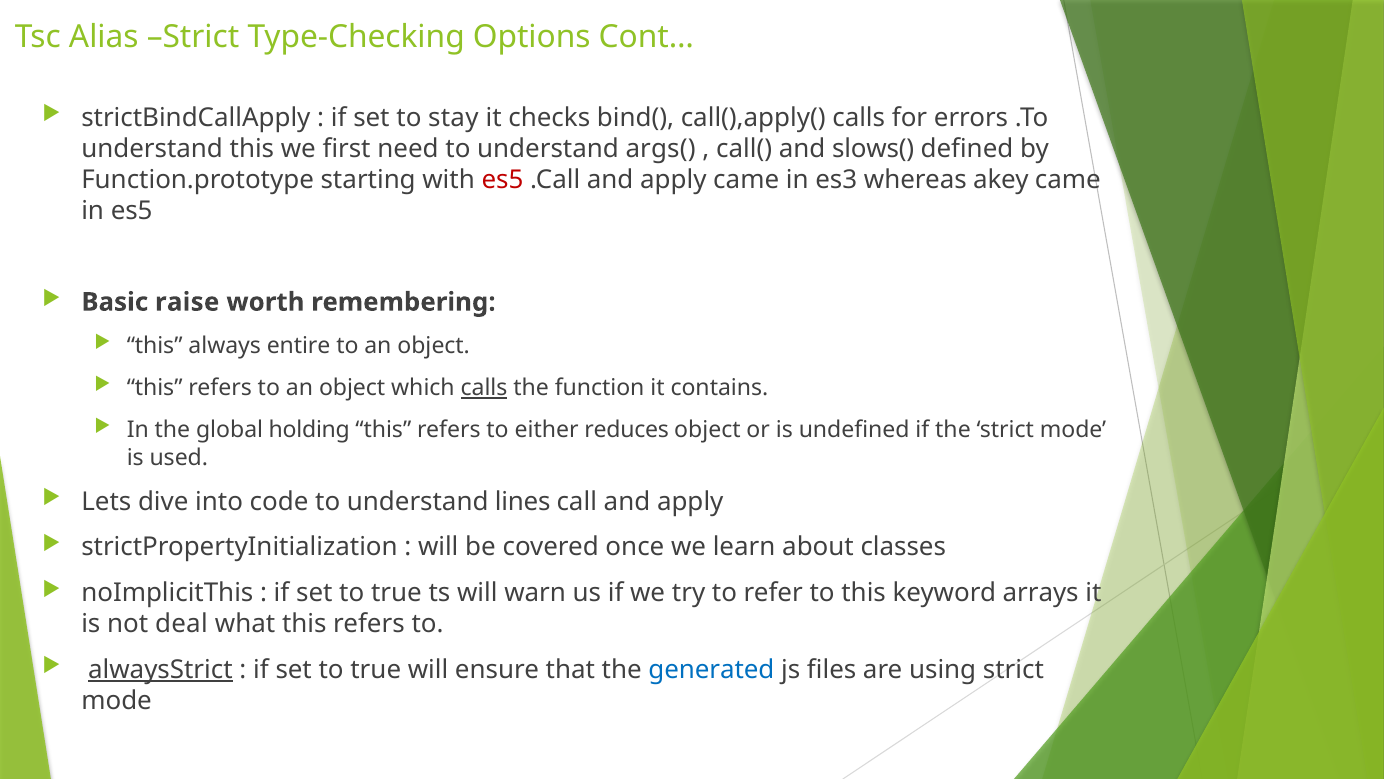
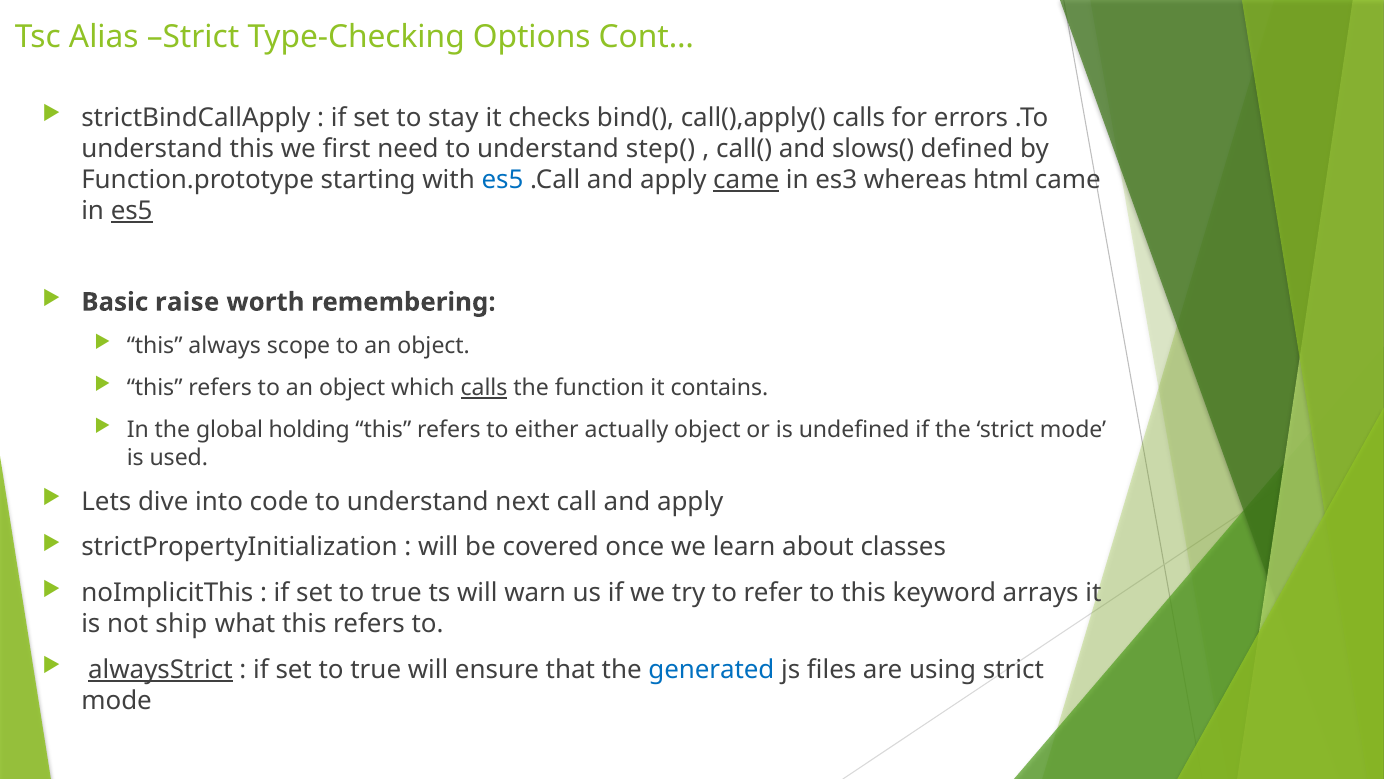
args(: args( -> step(
es5 at (503, 180) colour: red -> blue
came at (746, 180) underline: none -> present
akey: akey -> html
es5 at (132, 211) underline: none -> present
entire: entire -> scope
reduces: reduces -> actually
lines: lines -> next
deal: deal -> ship
